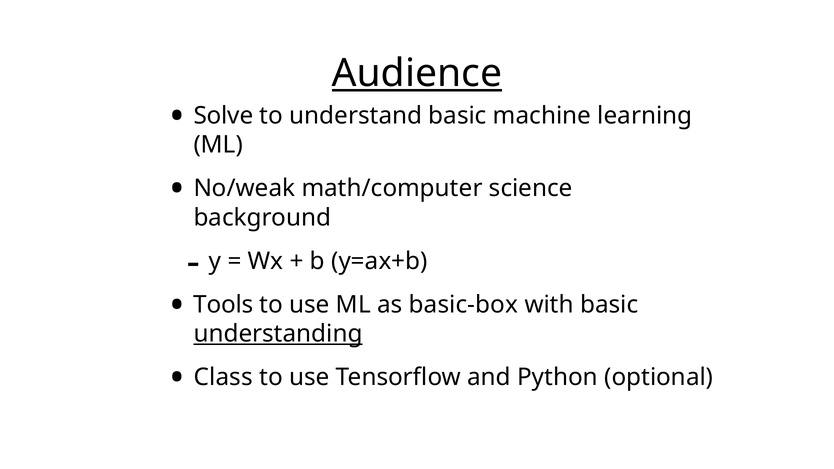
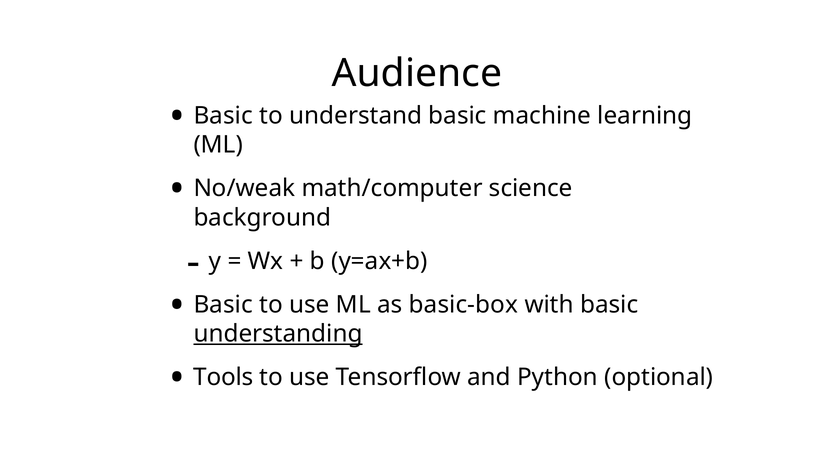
Audience underline: present -> none
Solve at (223, 116): Solve -> Basic
Tools at (223, 305): Tools -> Basic
Class: Class -> Tools
